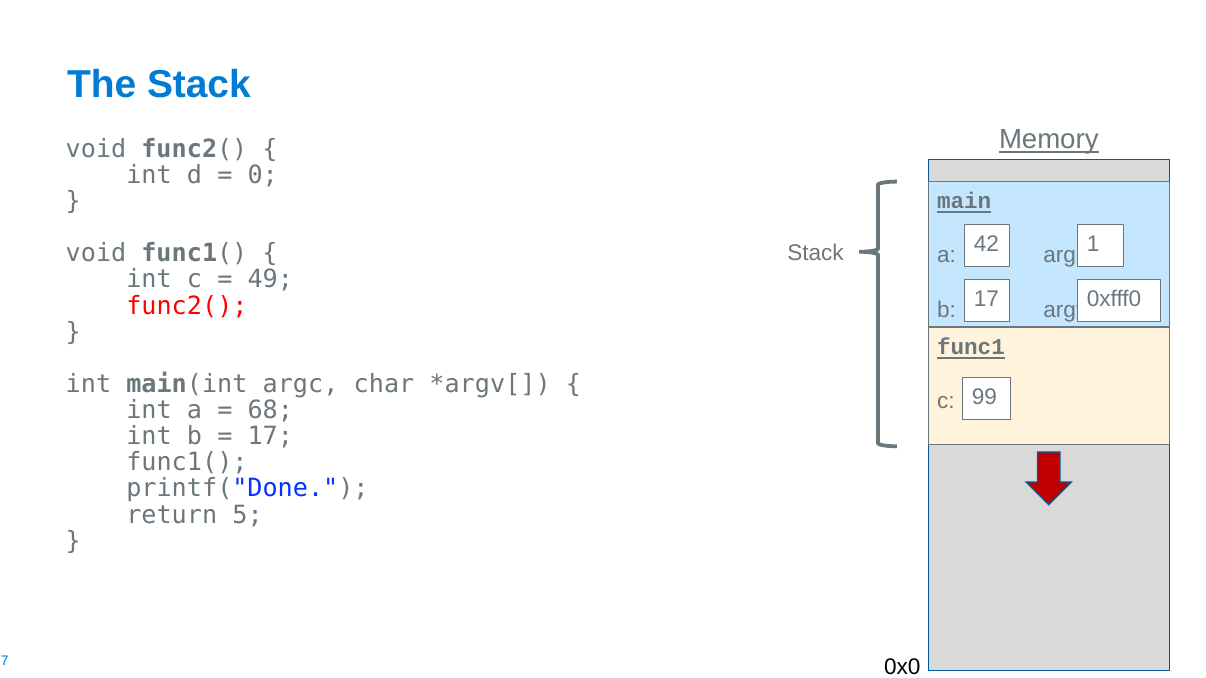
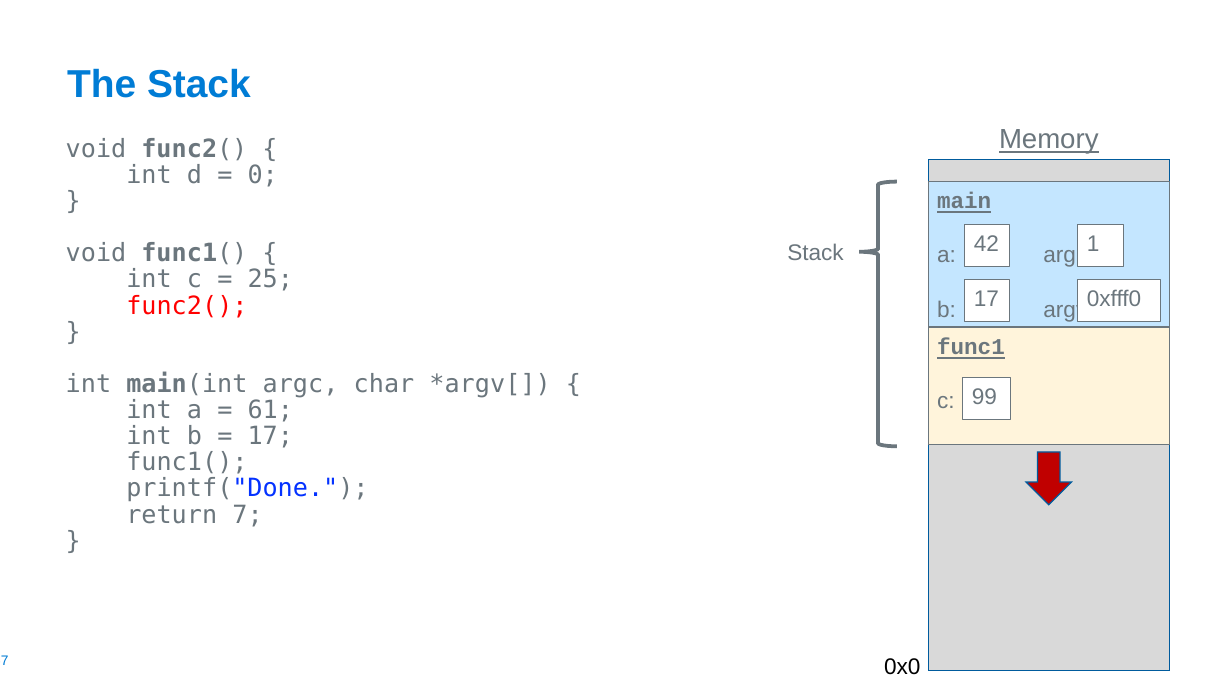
49: 49 -> 25
68: 68 -> 61
5: 5 -> 7
